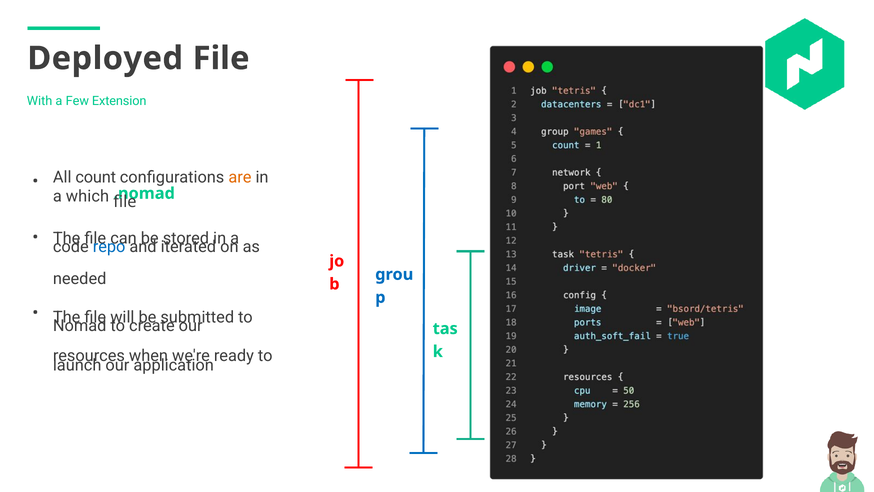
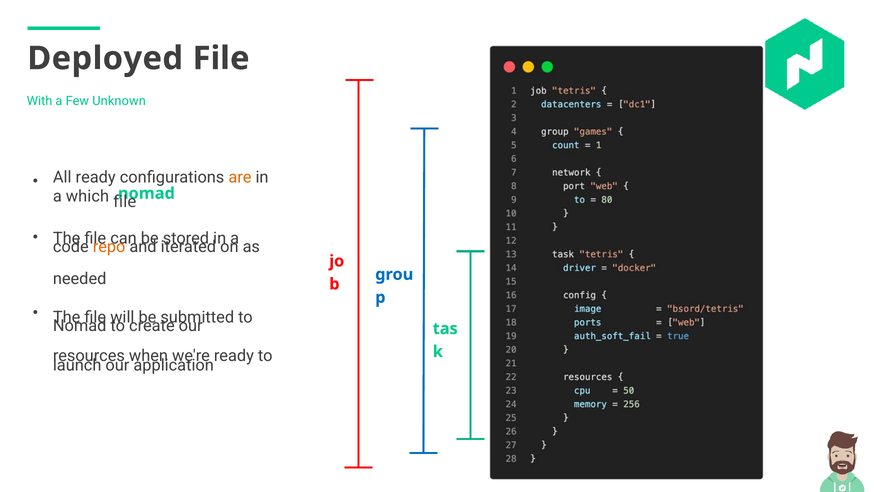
Extension: Extension -> Unknown
All count: count -> ready
repo colour: blue -> orange
